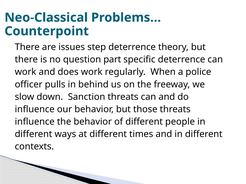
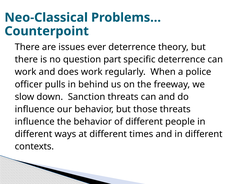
step: step -> ever
